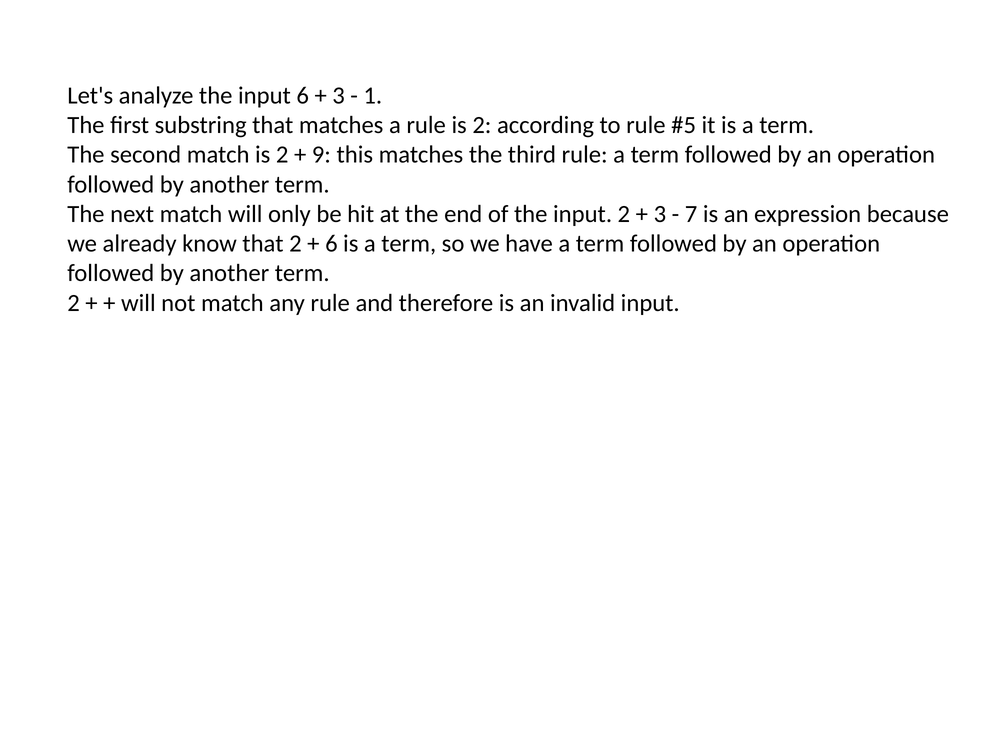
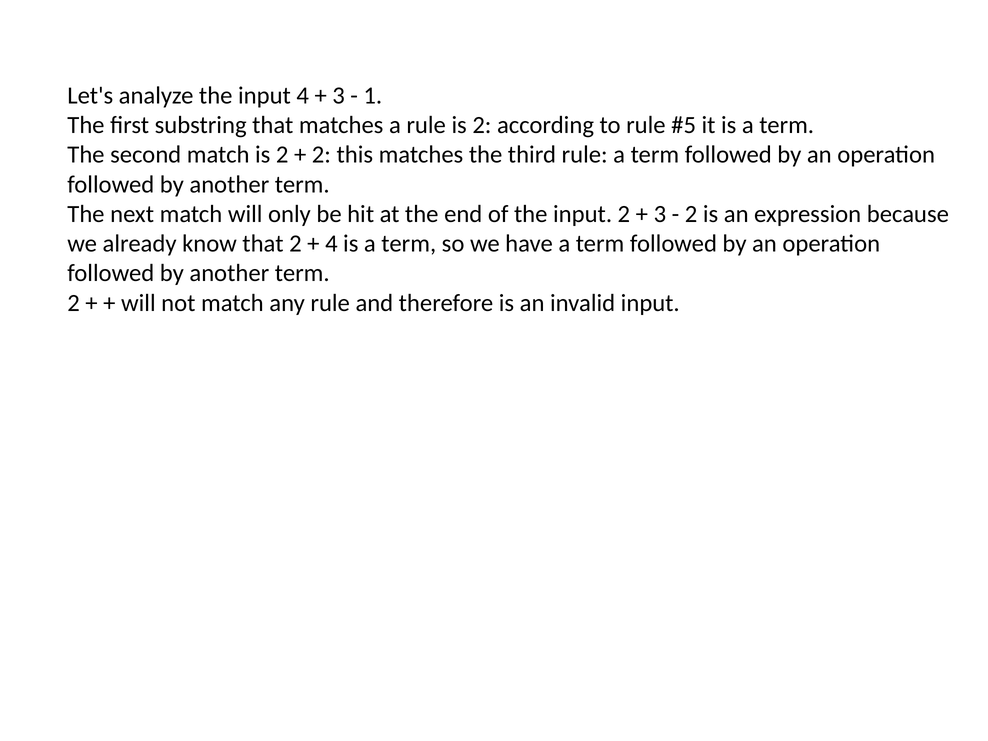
input 6: 6 -> 4
9 at (321, 155): 9 -> 2
7 at (691, 214): 7 -> 2
6 at (331, 244): 6 -> 4
